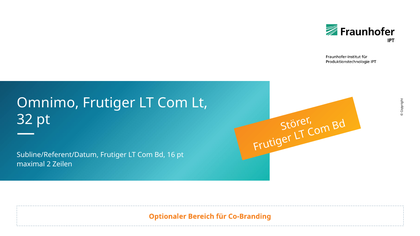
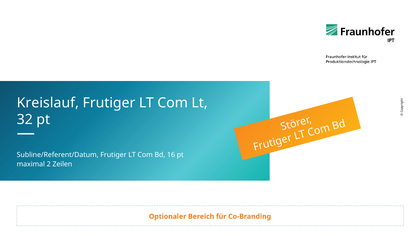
Omnimo: Omnimo -> Kreislauf
